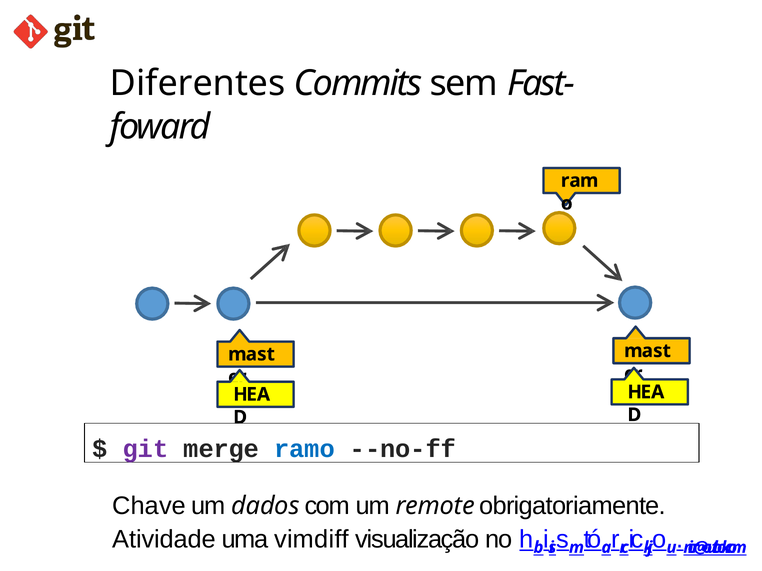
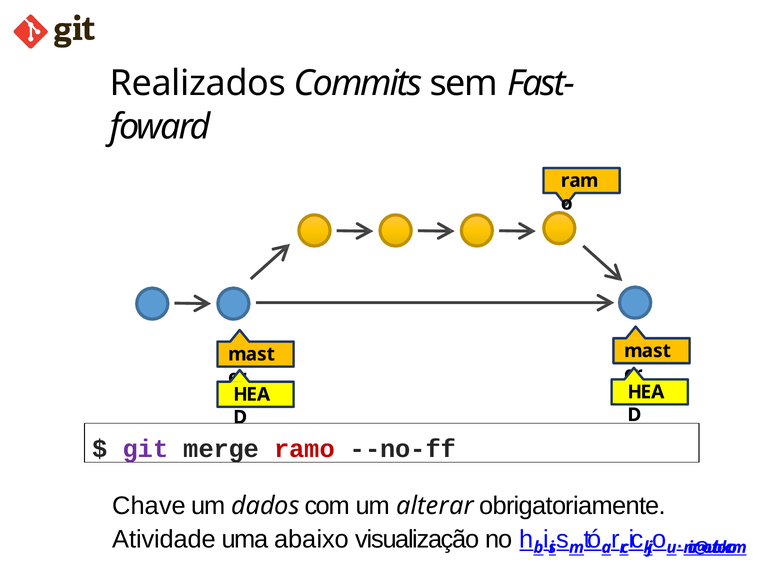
Diferentes: Diferentes -> Realizados
ramo colour: blue -> red
remote: remote -> alterar
vimdiff: vimdiff -> abaixo
